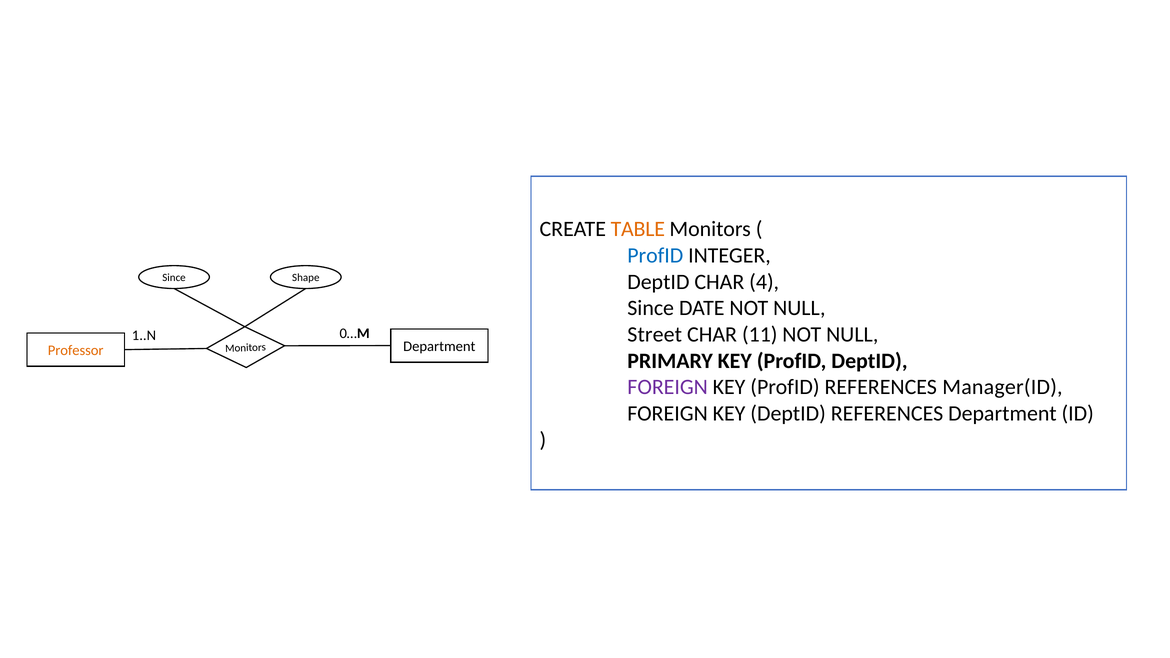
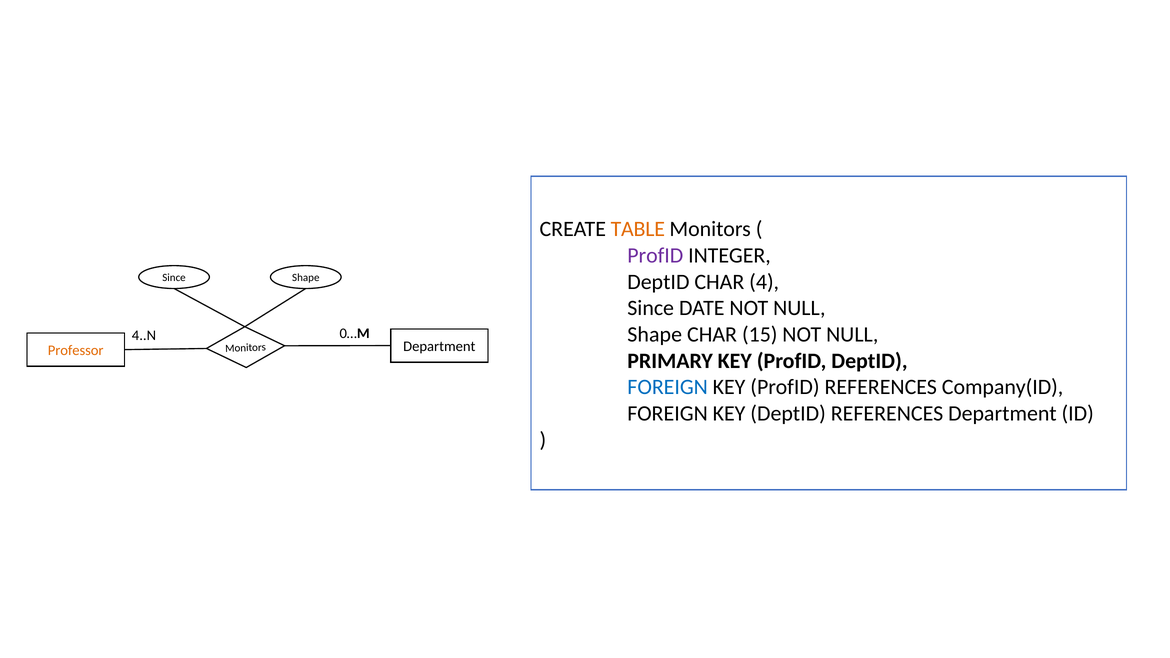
ProfID at (655, 256) colour: blue -> purple
Street at (655, 335): Street -> Shape
11: 11 -> 15
1..N: 1..N -> 4..N
FOREIGN at (668, 387) colour: purple -> blue
Manager(ID: Manager(ID -> Company(ID
